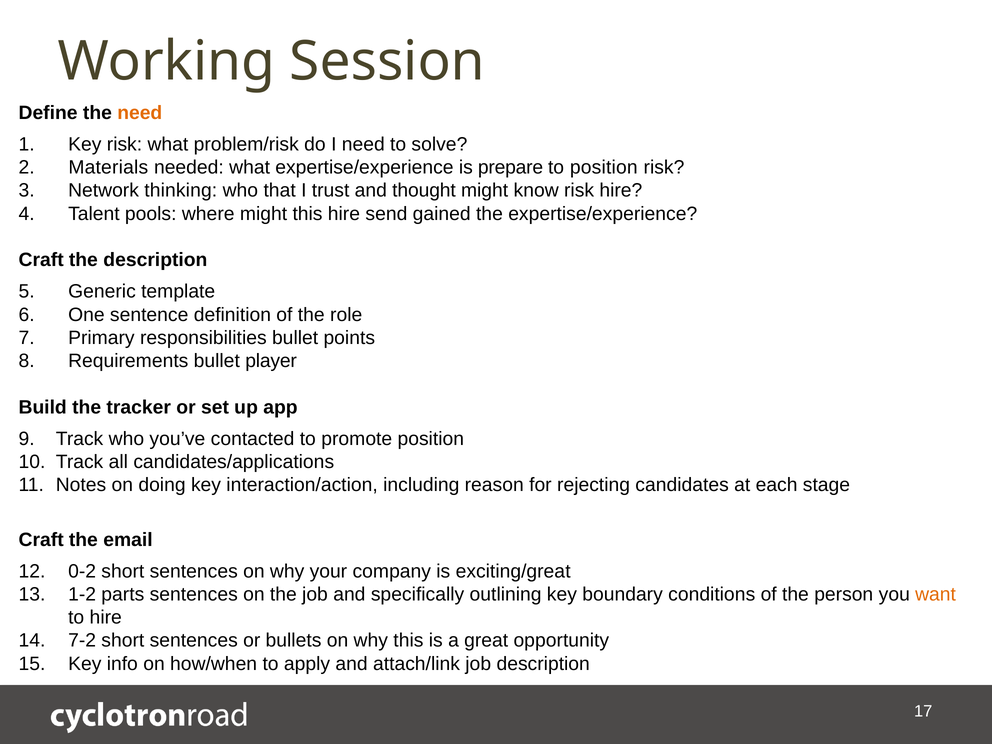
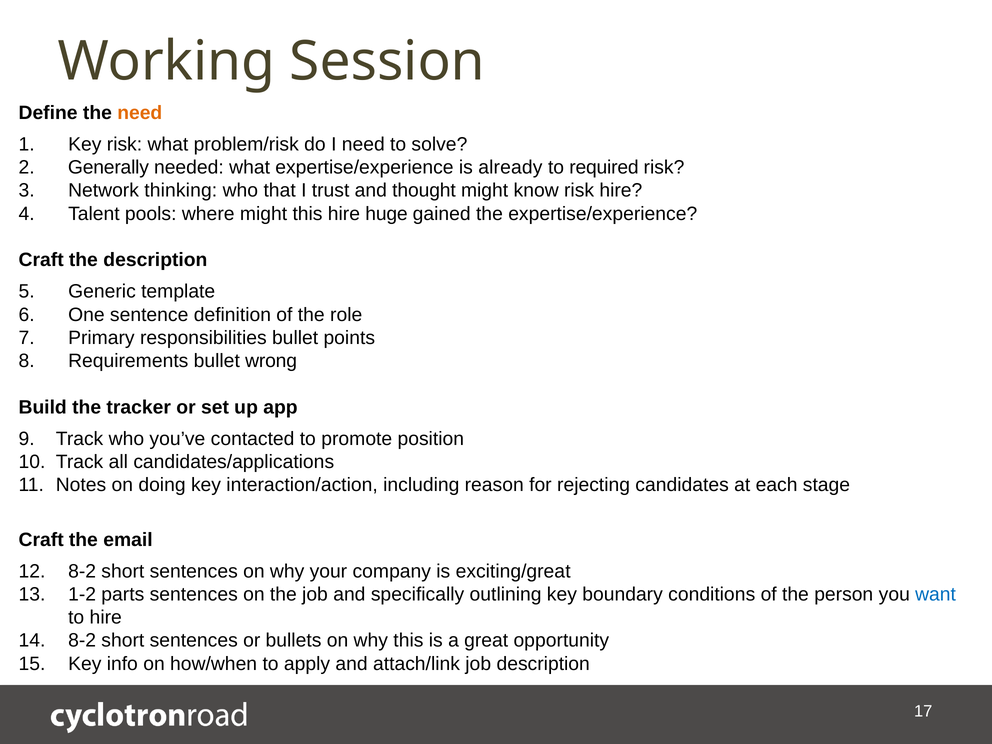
Materials: Materials -> Generally
prepare: prepare -> already
to position: position -> required
send: send -> huge
player: player -> wrong
0-2 at (82, 571): 0-2 -> 8-2
want colour: orange -> blue
7-2 at (82, 641): 7-2 -> 8-2
